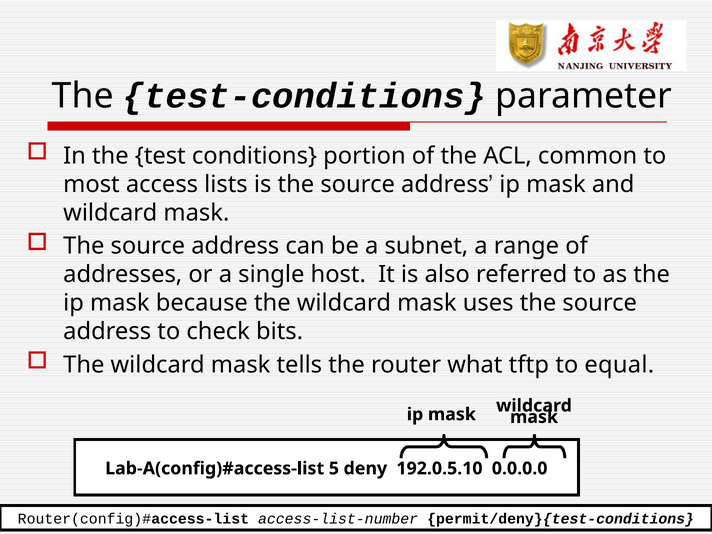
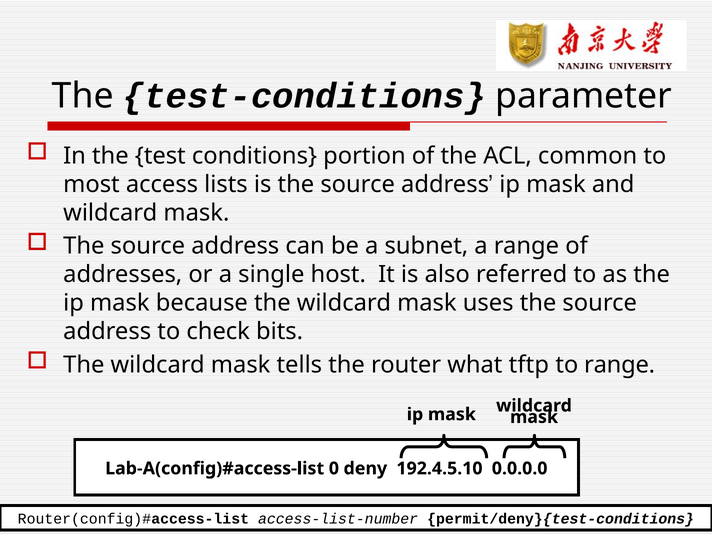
to equal: equal -> range
5: 5 -> 0
192.0.5.10: 192.0.5.10 -> 192.4.5.10
